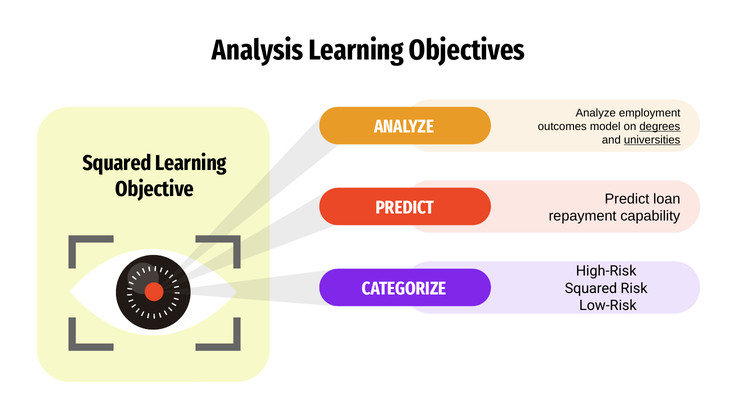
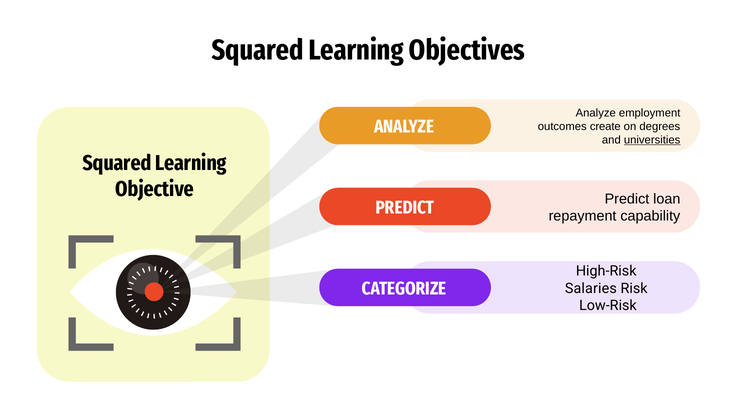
Analysis at (258, 50): Analysis -> Squared
model: model -> create
degrees underline: present -> none
Squared at (591, 288): Squared -> Salaries
